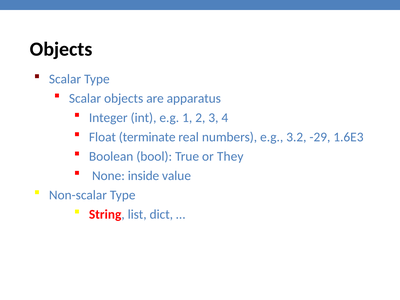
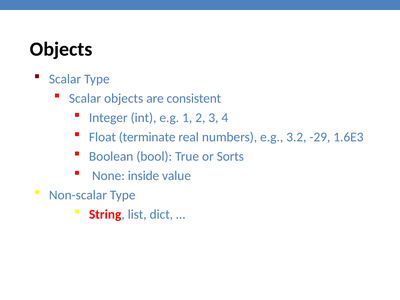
apparatus: apparatus -> consistent
They: They -> Sorts
